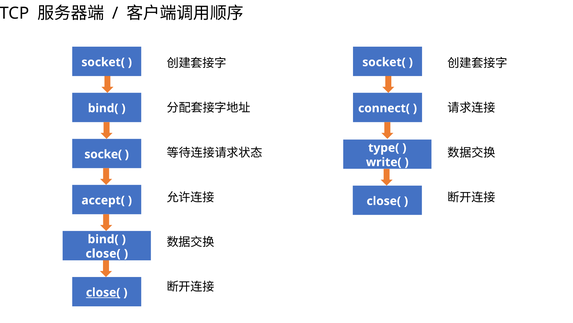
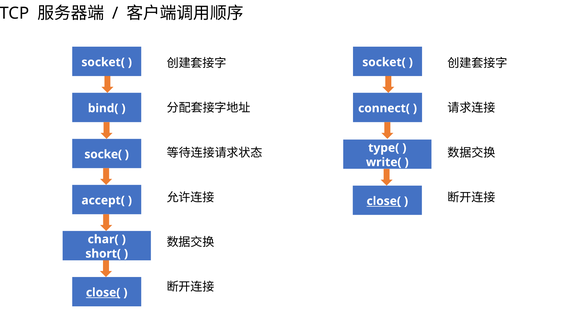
close( at (384, 201) underline: none -> present
bind( at (103, 239): bind( -> char(
close( at (103, 253): close( -> short(
